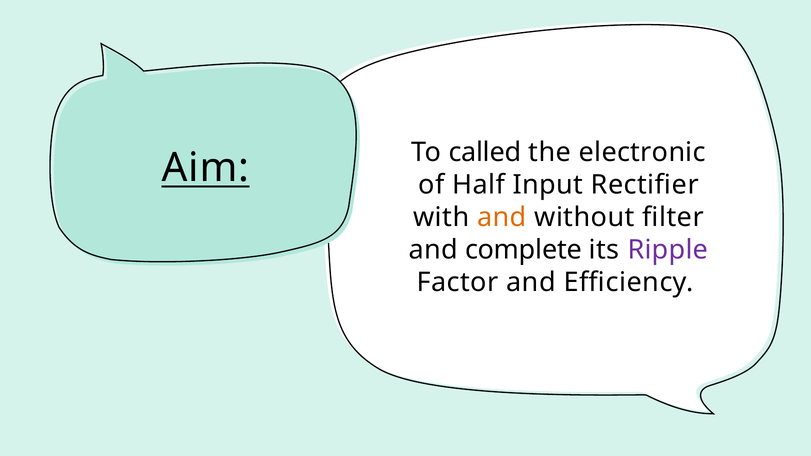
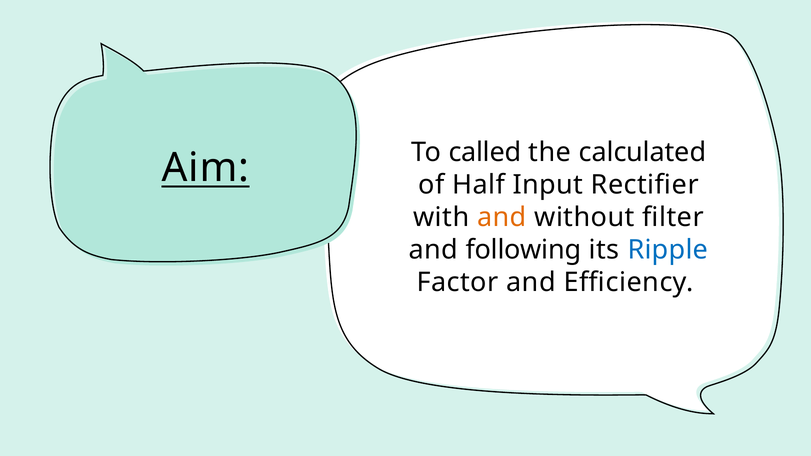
electronic: electronic -> calculated
complete: complete -> following
Ripple colour: purple -> blue
